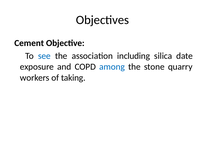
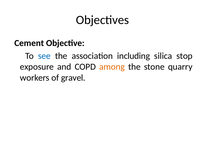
date: date -> stop
among colour: blue -> orange
taking: taking -> gravel
